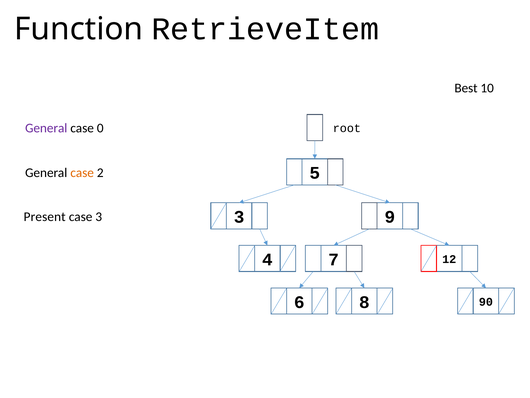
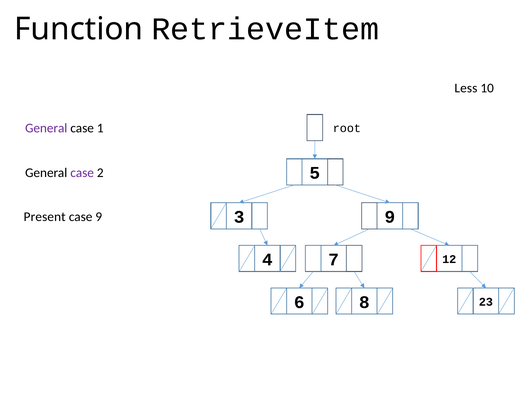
Best: Best -> Less
0: 0 -> 1
case at (82, 172) colour: orange -> purple
case 3: 3 -> 9
90: 90 -> 23
